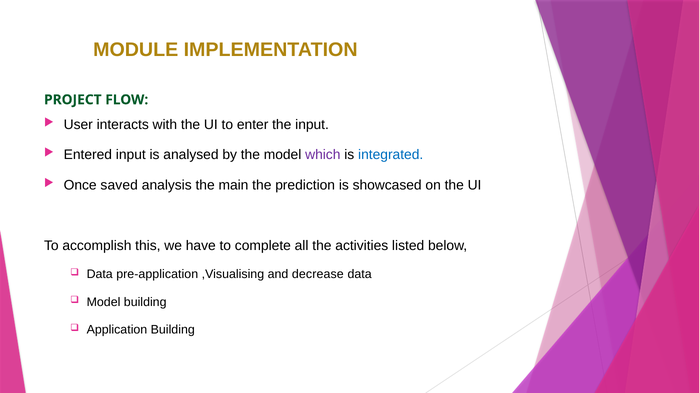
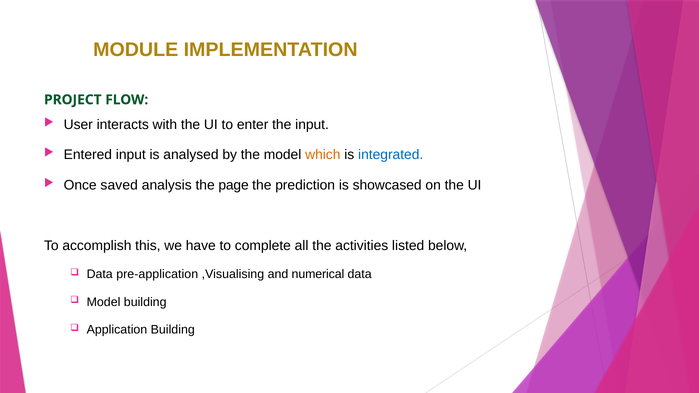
which colour: purple -> orange
main: main -> page
decrease: decrease -> numerical
